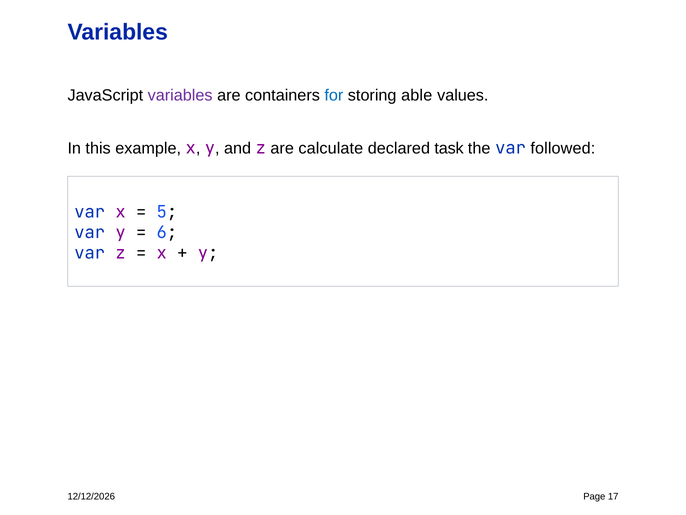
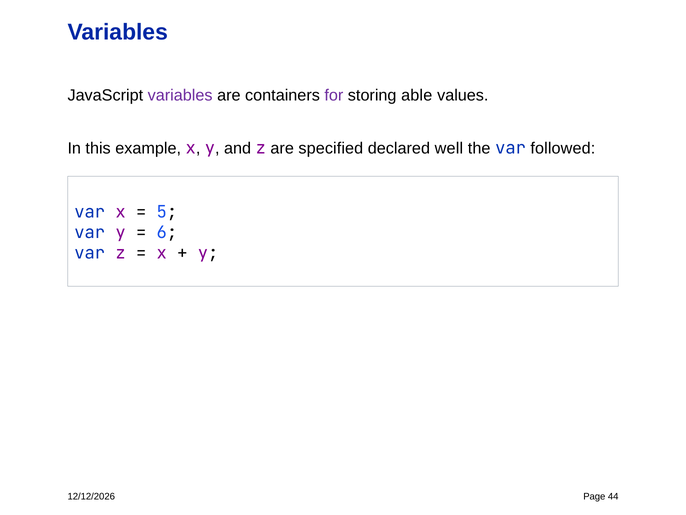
for colour: blue -> purple
calculate: calculate -> specified
task: task -> well
17: 17 -> 44
